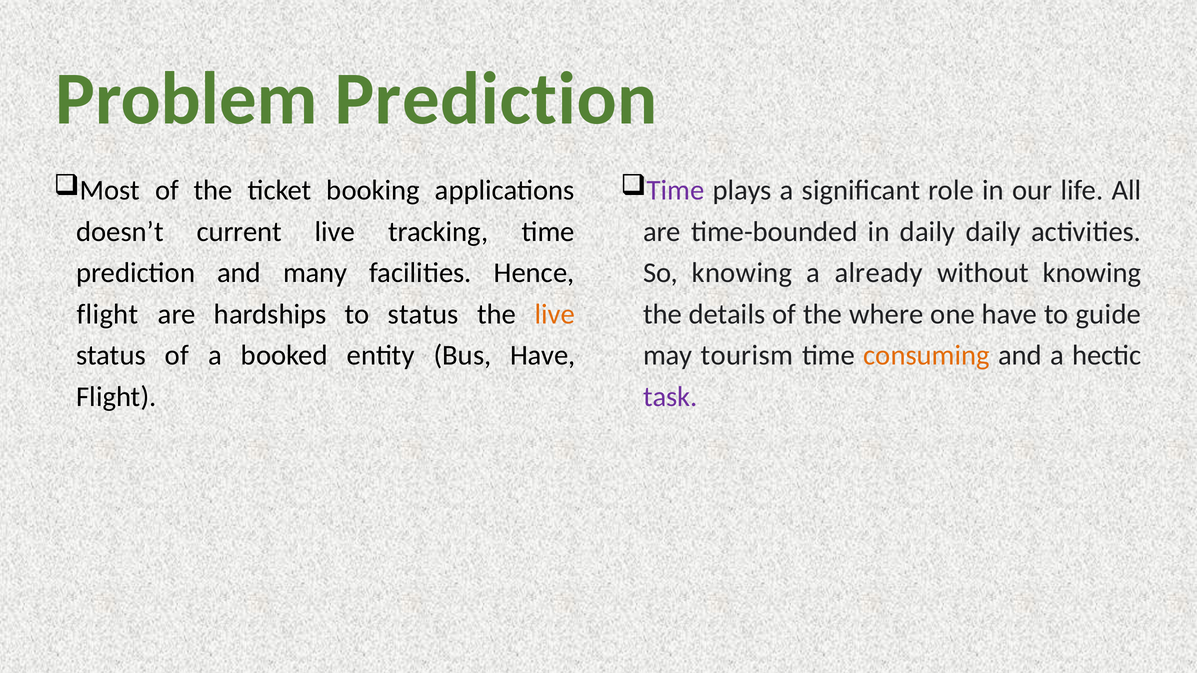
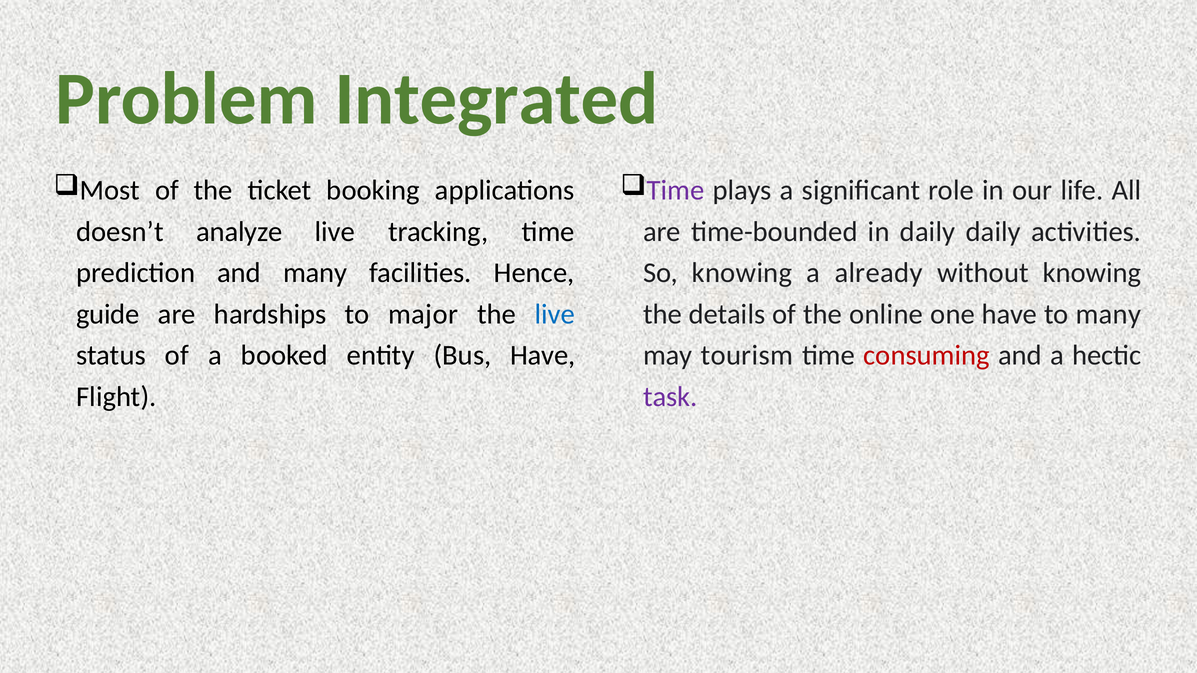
Problem Prediction: Prediction -> Integrated
current: current -> analyze
flight at (108, 314): flight -> guide
to status: status -> major
live at (555, 314) colour: orange -> blue
where: where -> online
to guide: guide -> many
consuming colour: orange -> red
